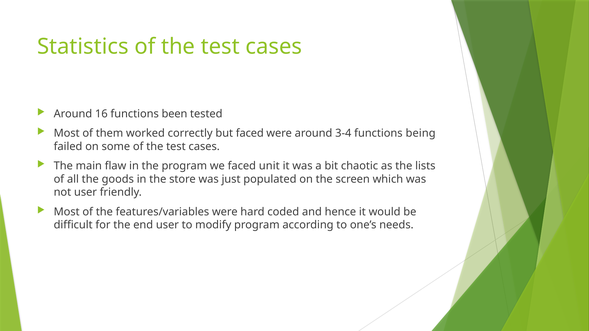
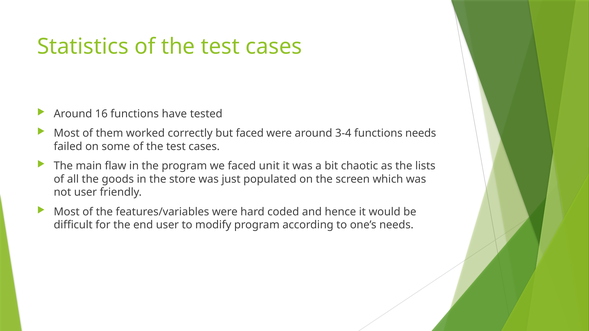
been: been -> have
functions being: being -> needs
